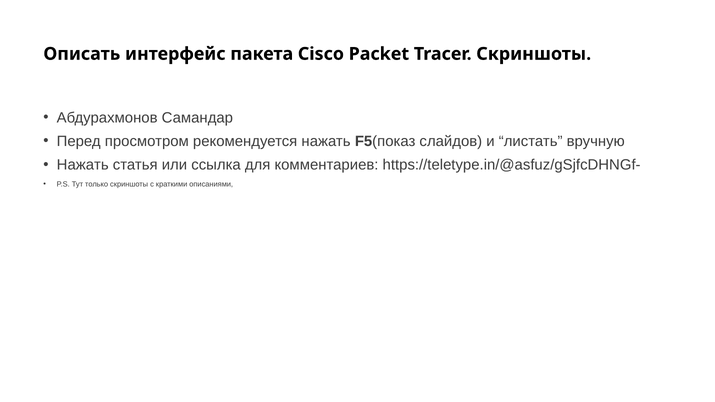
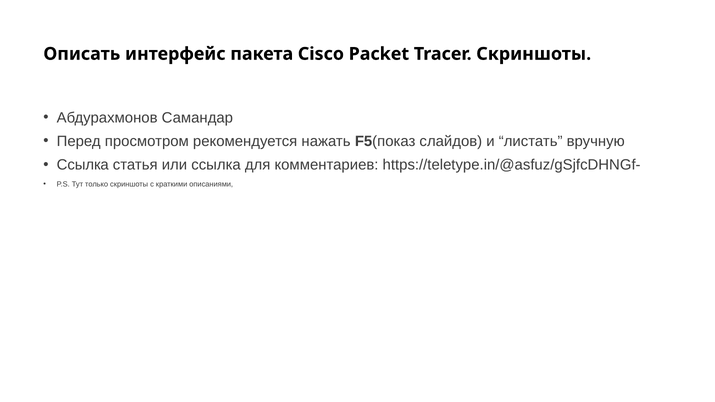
Нажать at (83, 165): Нажать -> Ссылка
